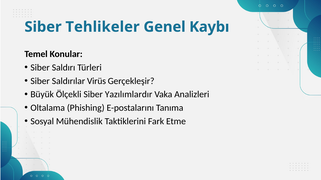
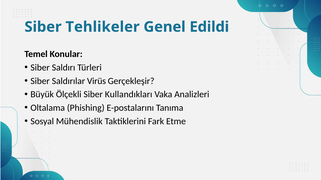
Kaybı: Kaybı -> Edildi
Yazılımlardır: Yazılımlardır -> Kullandıkları
